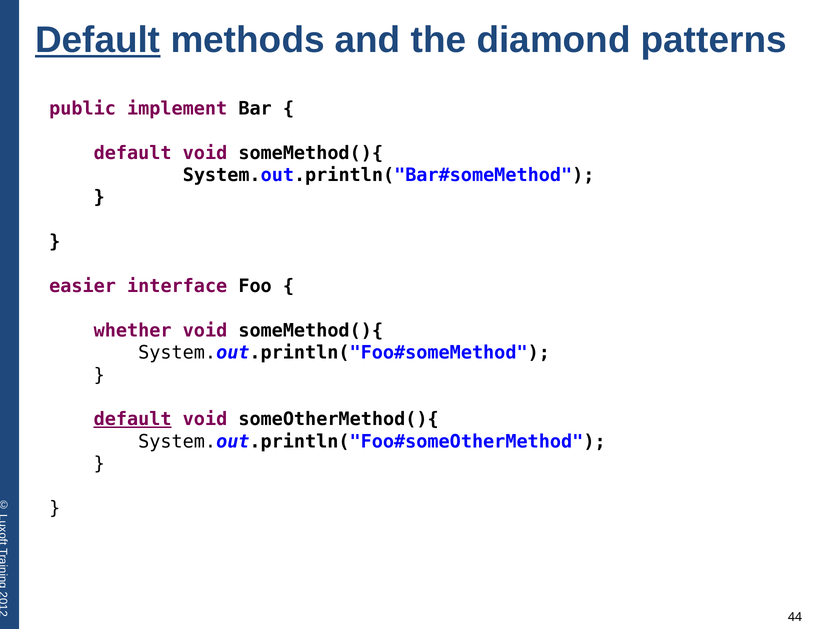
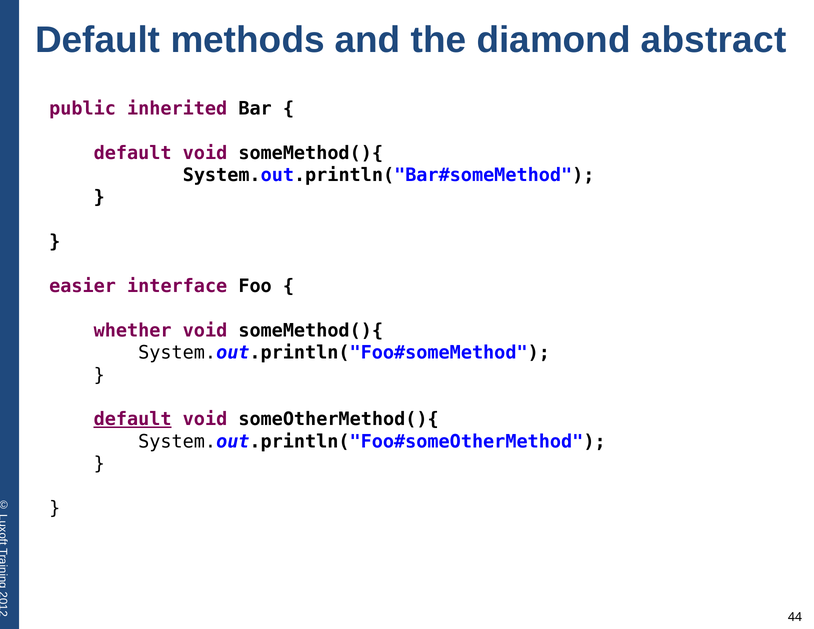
Default at (98, 40) underline: present -> none
patterns: patterns -> abstract
implement: implement -> inherited
